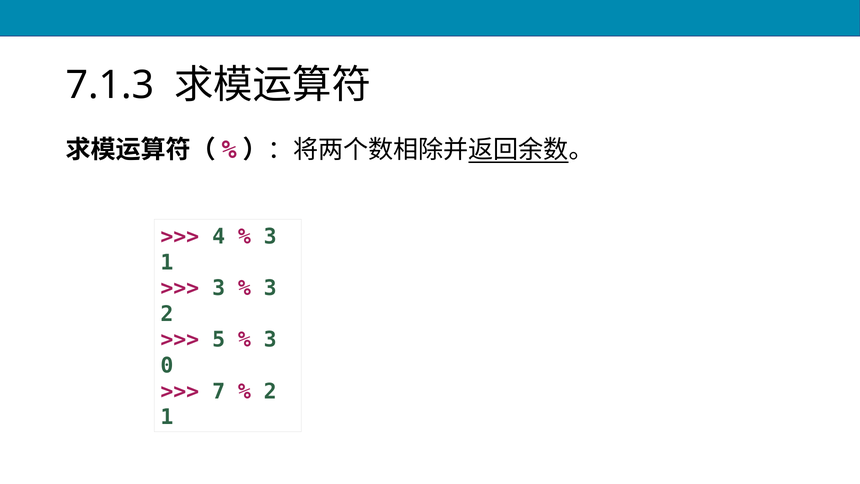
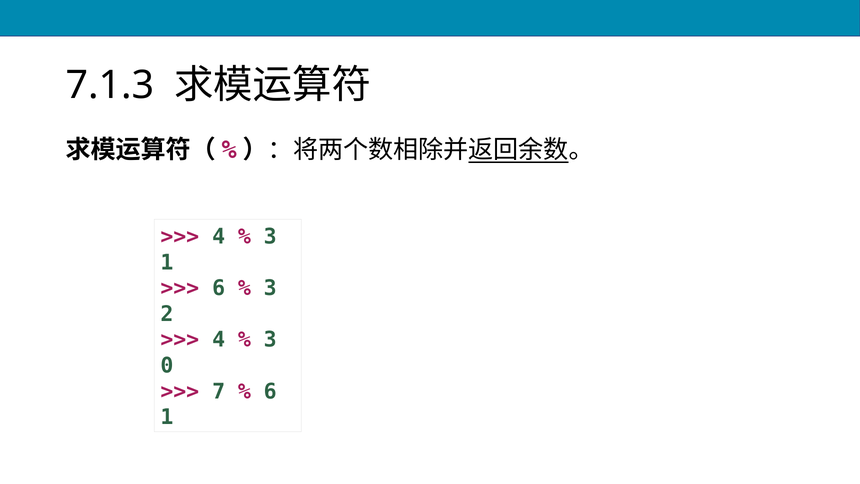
3 at (219, 288): 3 -> 6
5 at (219, 340): 5 -> 4
2 at (270, 391): 2 -> 6
